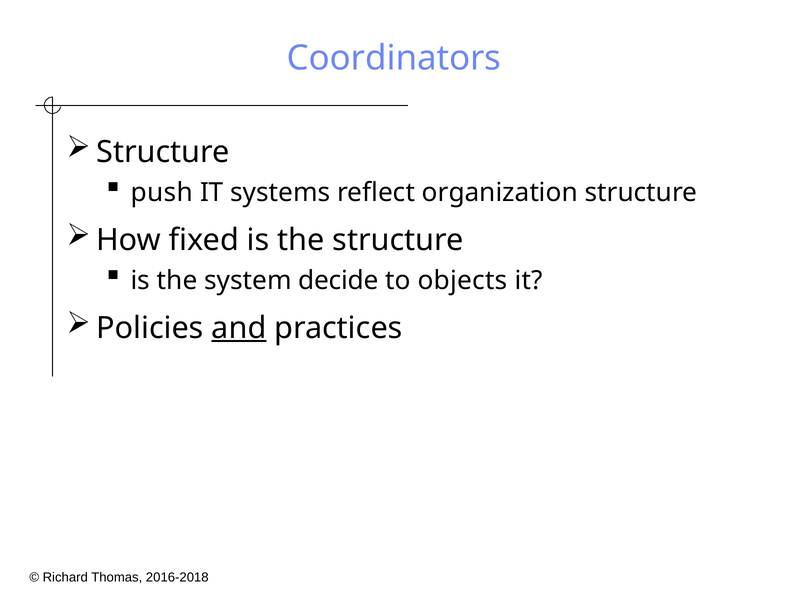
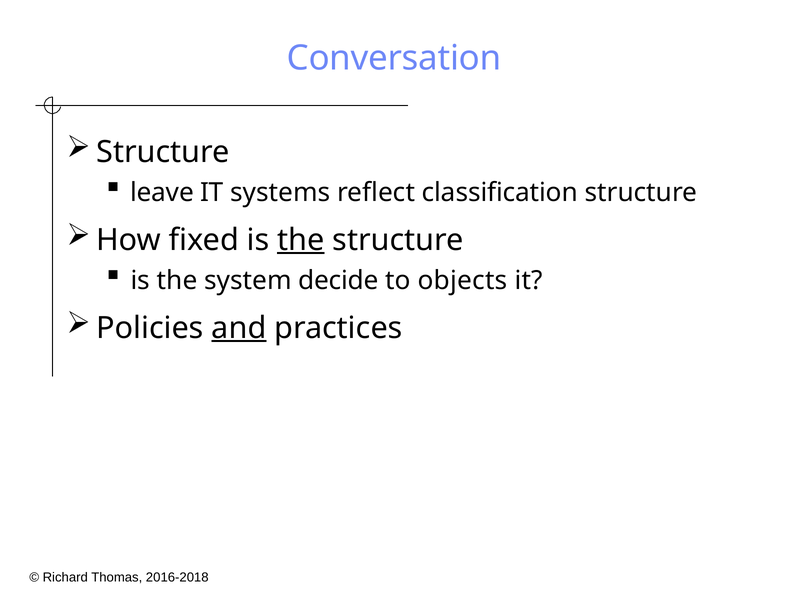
Coordinators: Coordinators -> Conversation
push: push -> leave
organization: organization -> classification
the at (301, 240) underline: none -> present
